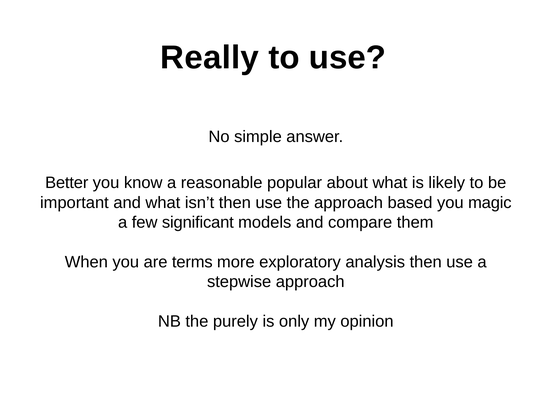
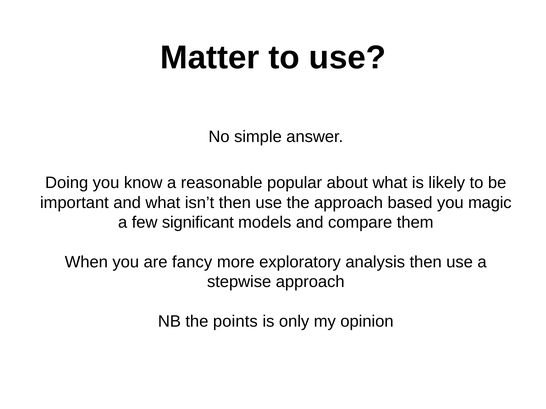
Really: Really -> Matter
Better: Better -> Doing
terms: terms -> fancy
purely: purely -> points
